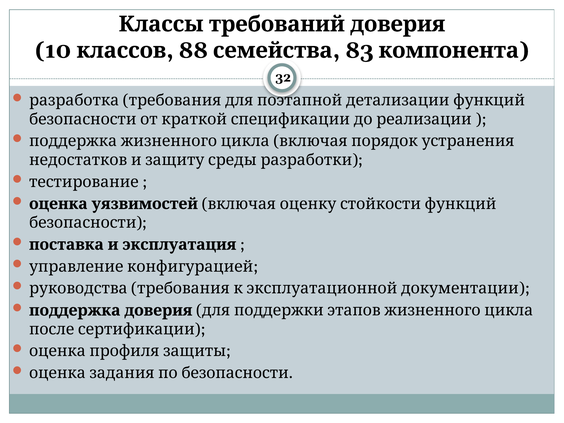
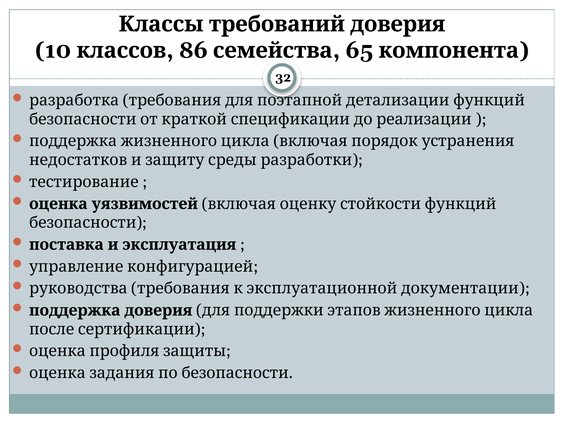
88: 88 -> 86
83: 83 -> 65
